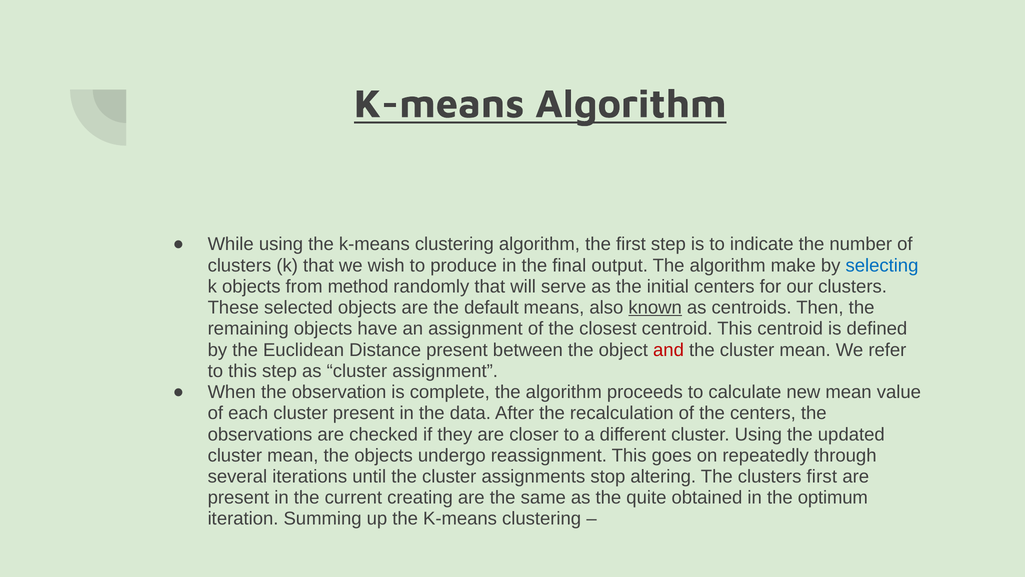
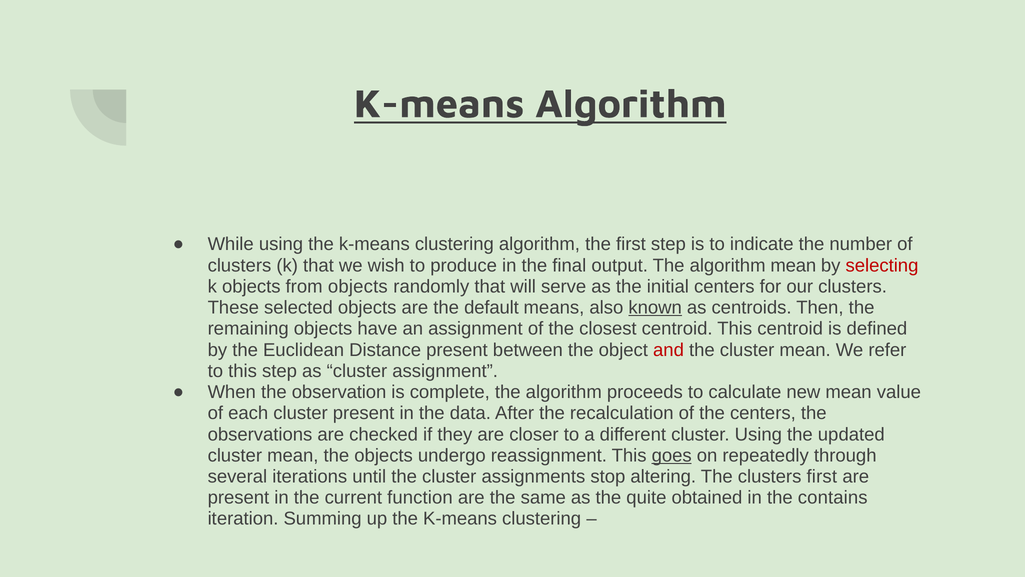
algorithm make: make -> mean
selecting colour: blue -> red
from method: method -> objects
goes underline: none -> present
creating: creating -> function
optimum: optimum -> contains
